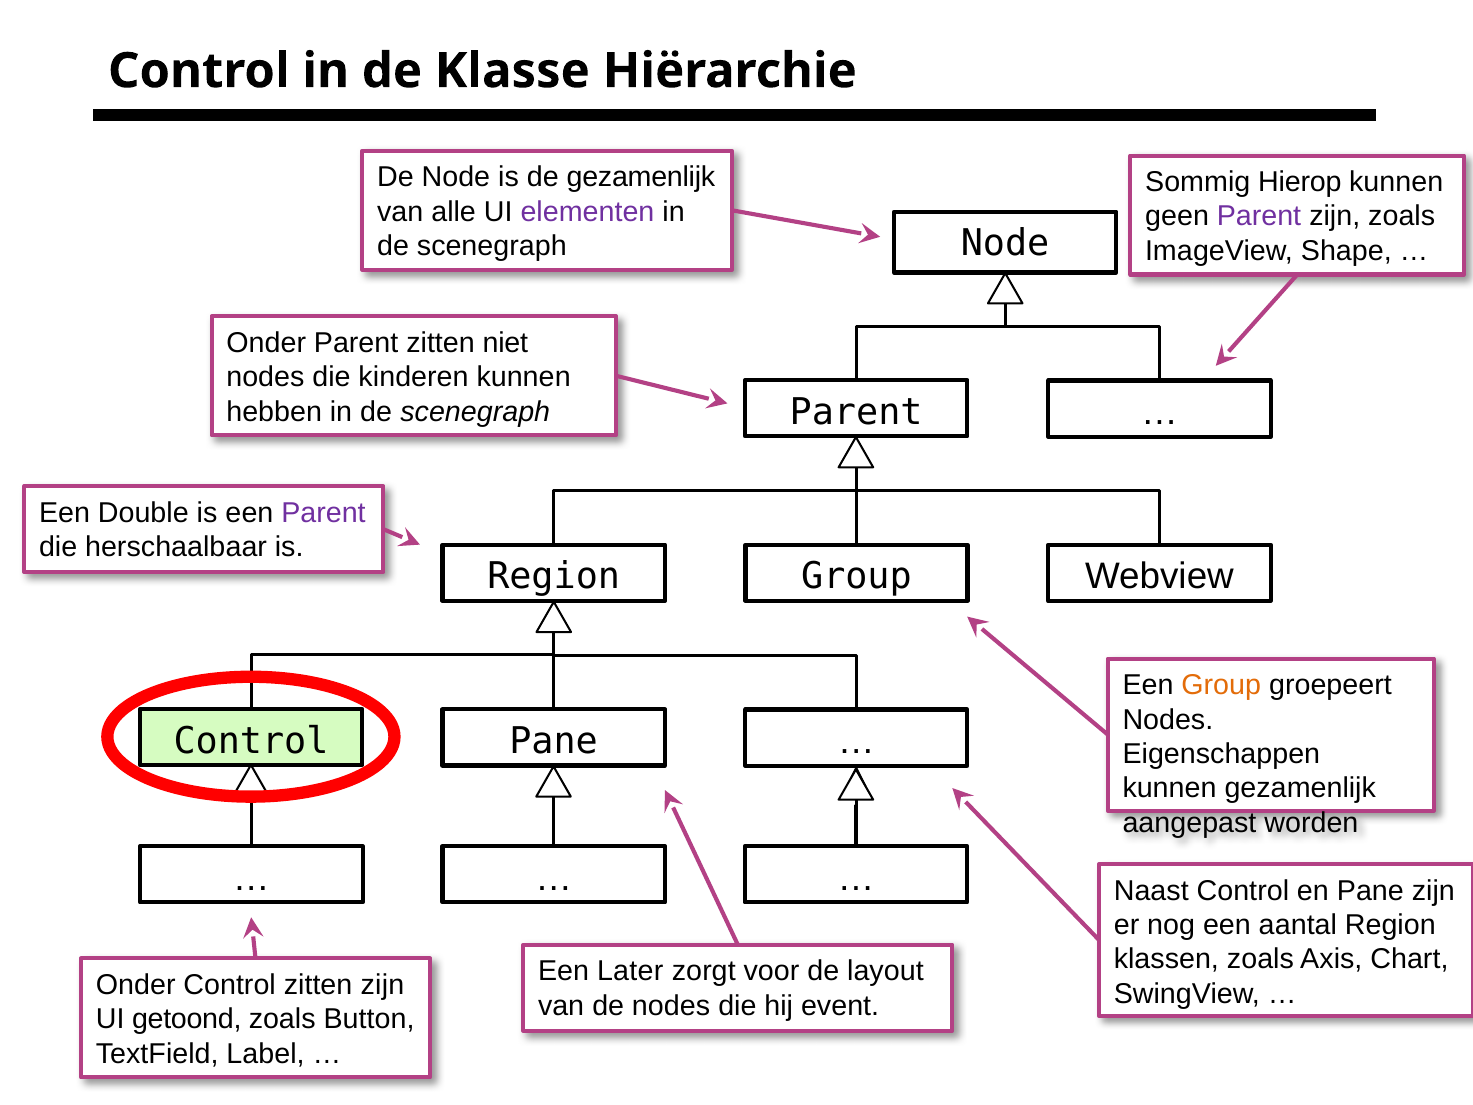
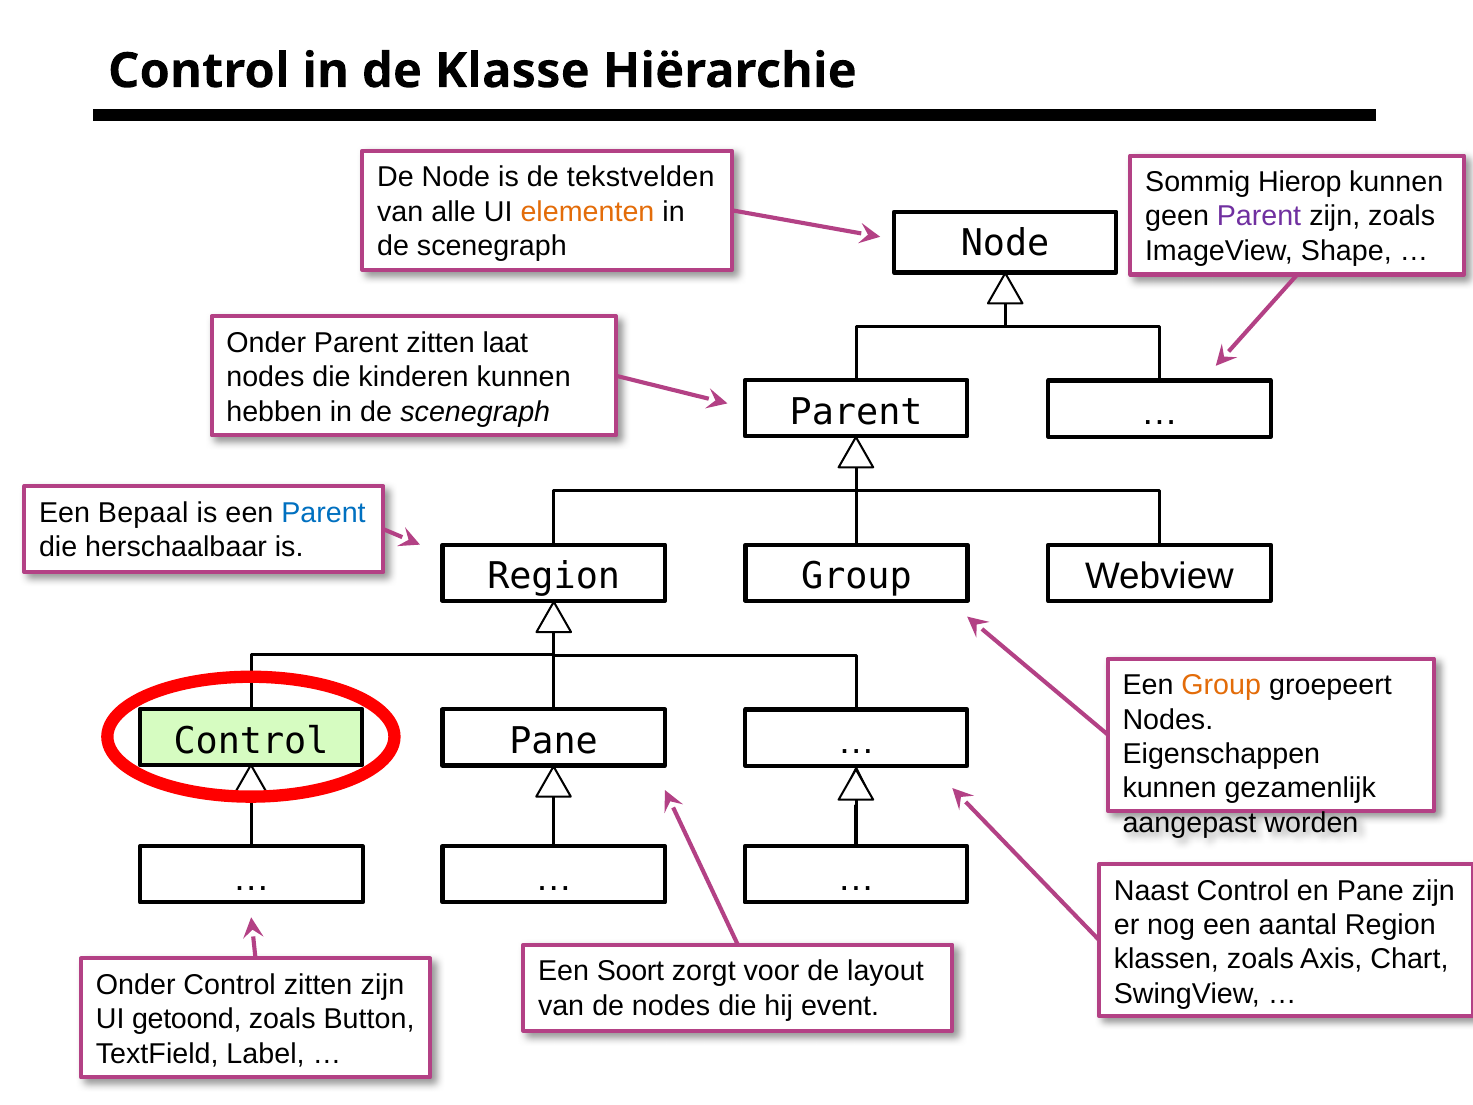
de gezamenlijk: gezamenlijk -> tekstvelden
elementen colour: purple -> orange
niet: niet -> laat
Double: Double -> Bepaal
Parent at (323, 513) colour: purple -> blue
Later: Later -> Soort
